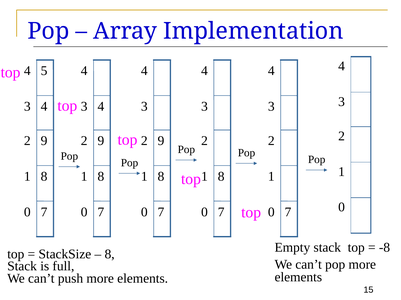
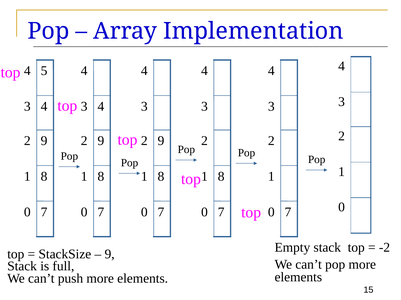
-8: -8 -> -2
8 at (110, 255): 8 -> 9
